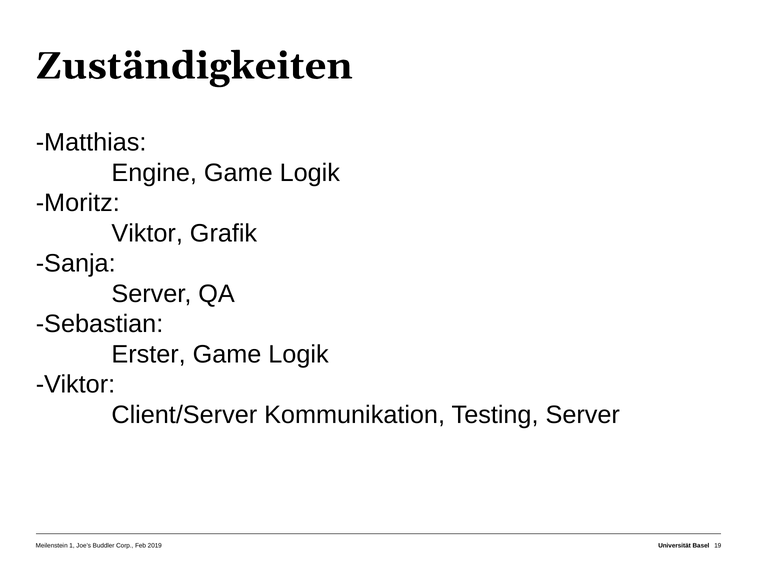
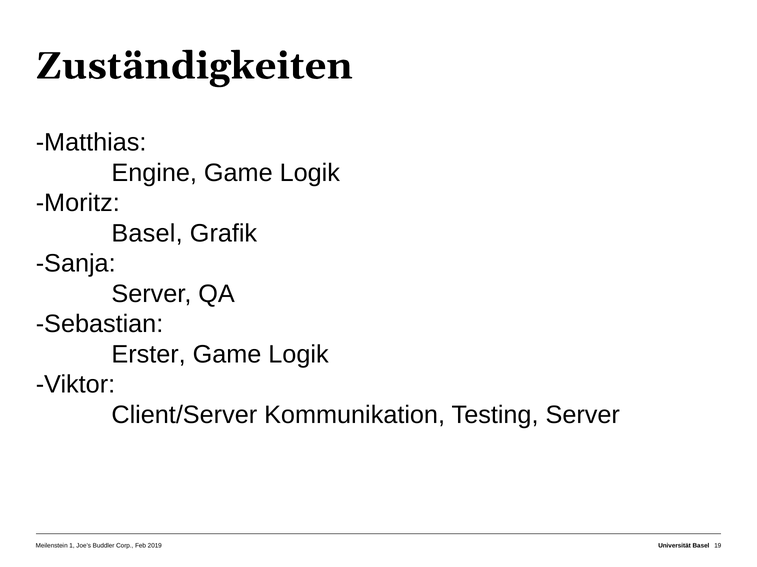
Viktor at (147, 234): Viktor -> Basel
